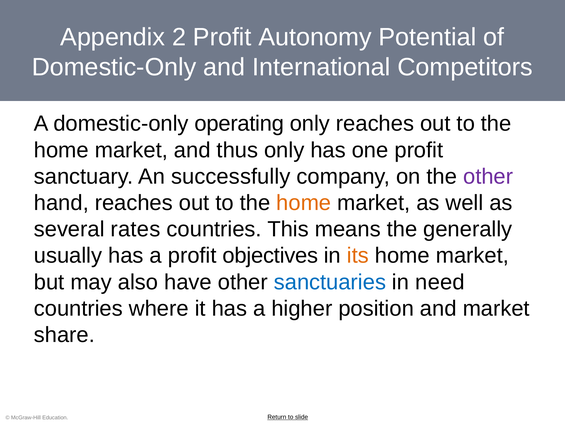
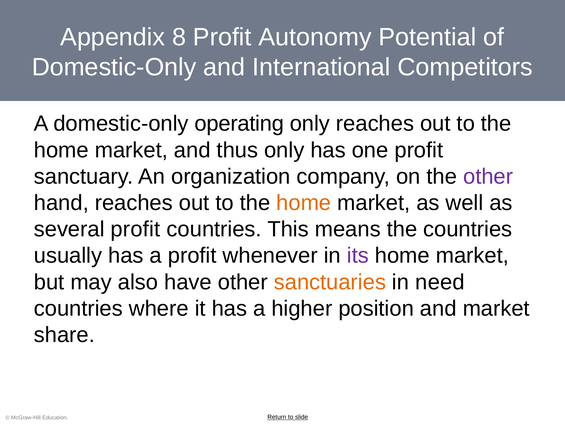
2: 2 -> 8
successfully: successfully -> organization
several rates: rates -> profit
the generally: generally -> countries
objectives: objectives -> whenever
its colour: orange -> purple
sanctuaries colour: blue -> orange
